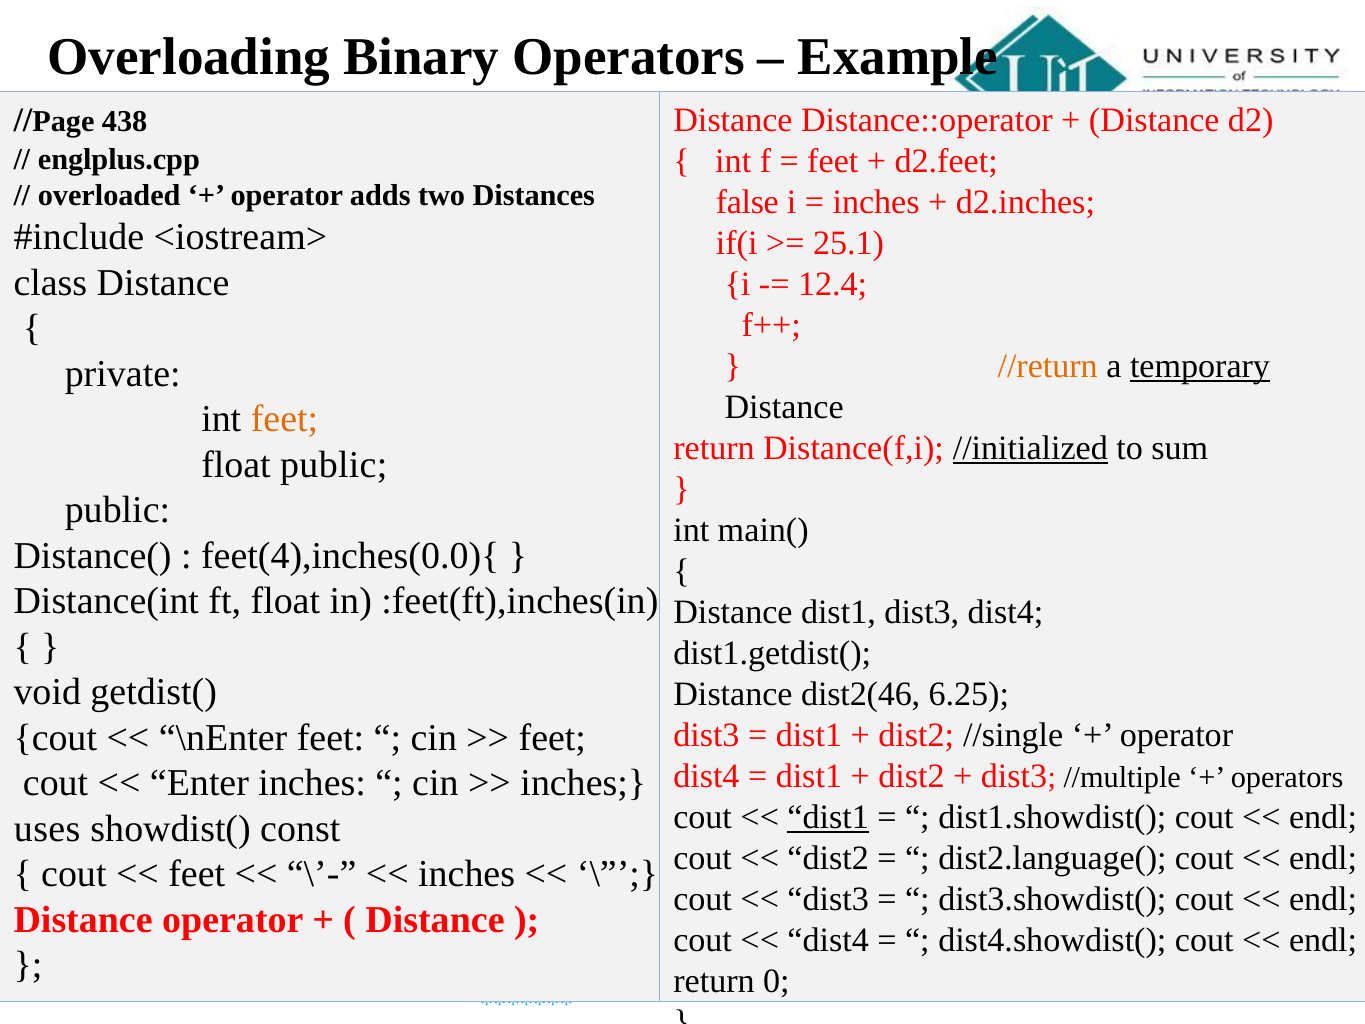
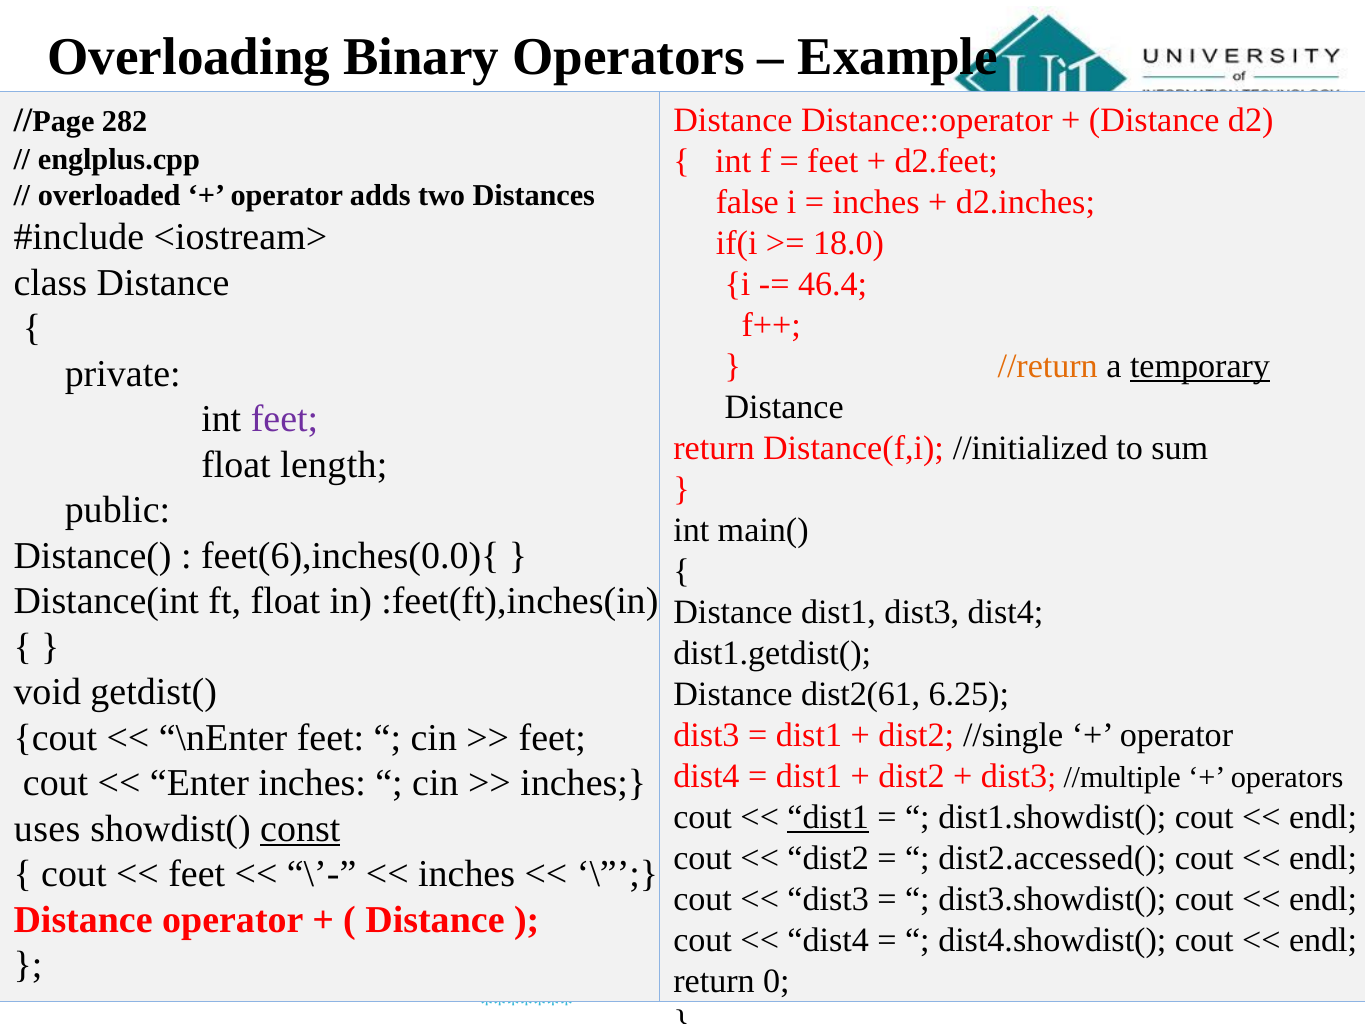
438: 438 -> 282
25.1: 25.1 -> 18.0
12.4: 12.4 -> 46.4
feet at (284, 419) colour: orange -> purple
//initialized underline: present -> none
float public: public -> length
feet(4),inches(0.0){: feet(4),inches(0.0){ -> feet(6),inches(0.0){
dist2(46: dist2(46 -> dist2(61
const underline: none -> present
dist2.language(: dist2.language( -> dist2.accessed(
